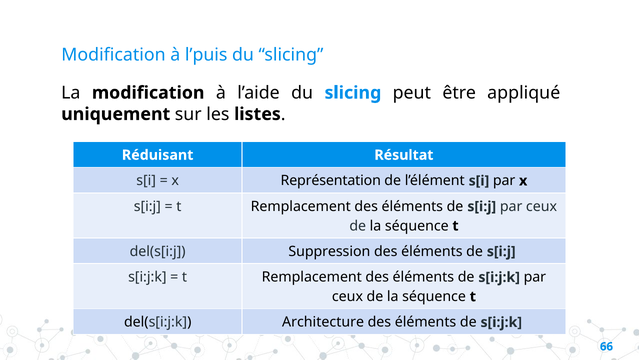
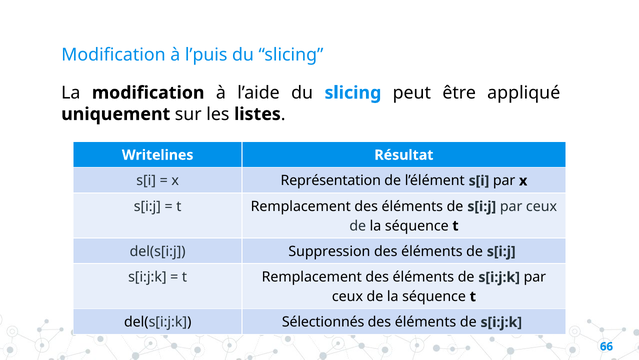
Réduisant: Réduisant -> Writelines
Architecture: Architecture -> Sélectionnés
